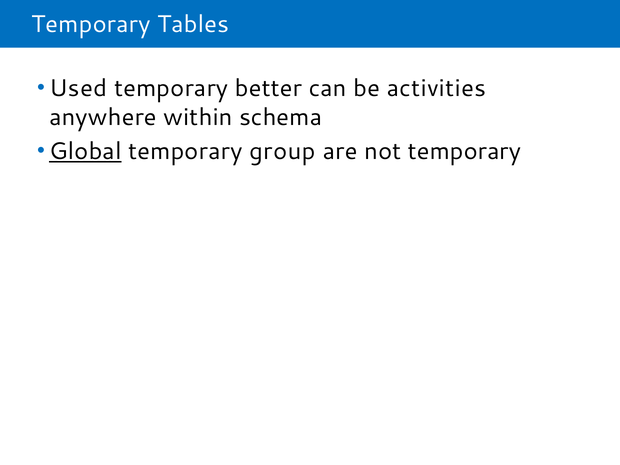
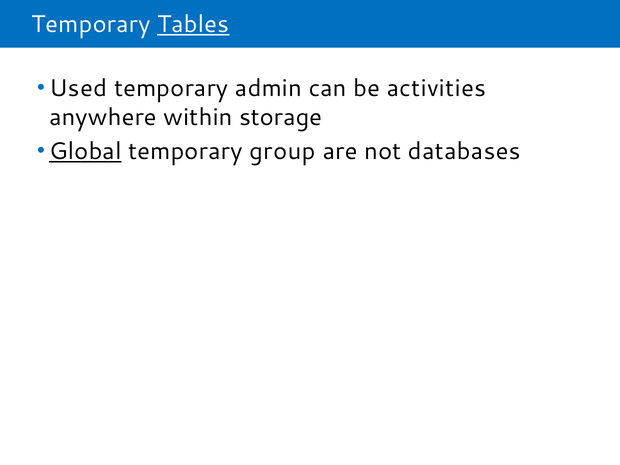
Tables underline: none -> present
better: better -> admin
schema: schema -> storage
not temporary: temporary -> databases
